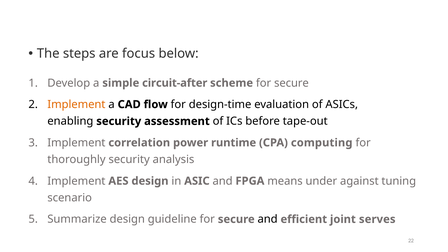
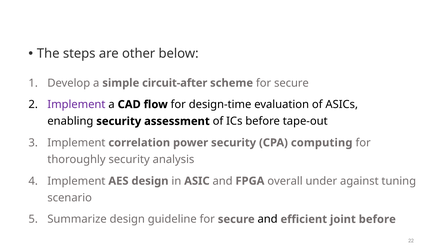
focus: focus -> other
Implement at (76, 104) colour: orange -> purple
power runtime: runtime -> security
means: means -> overall
joint serves: serves -> before
